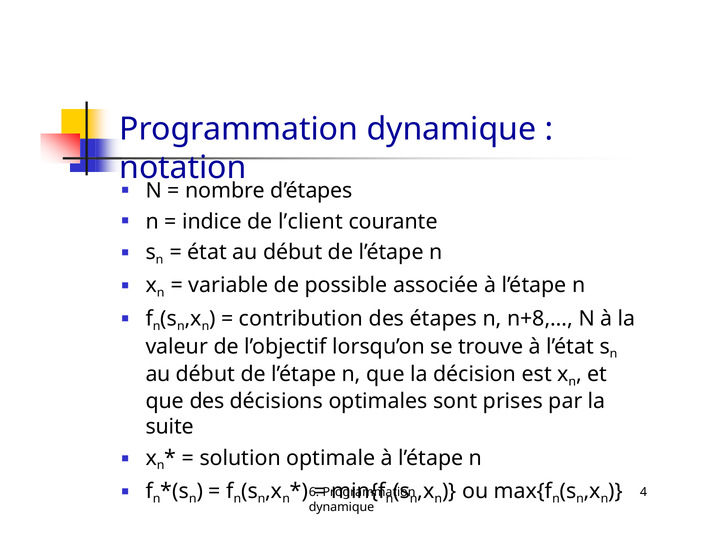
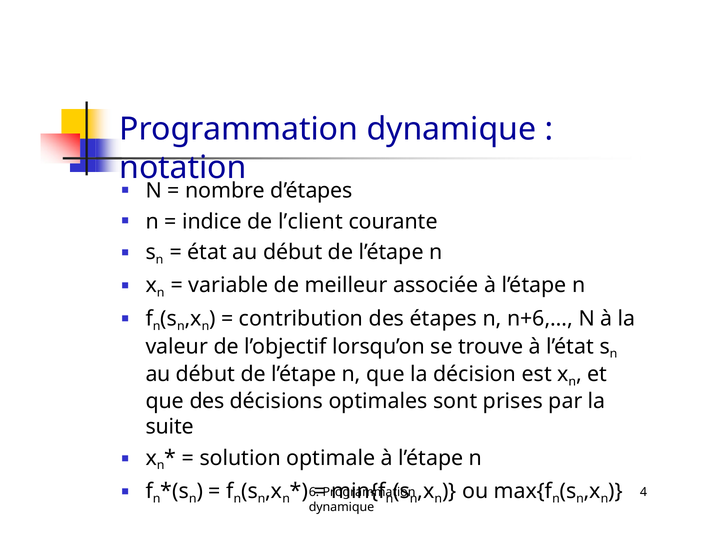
possible: possible -> meilleur
n+8,…: n+8,… -> n+6,…
